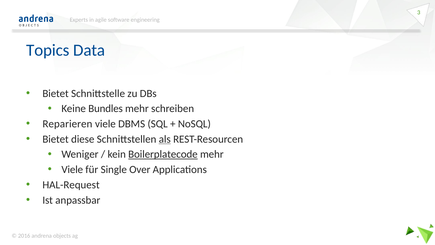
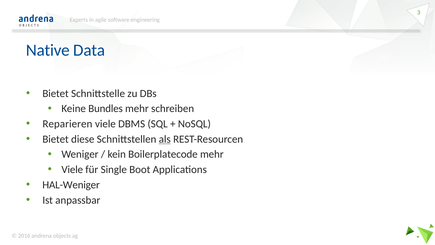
Topics: Topics -> Native
Boilerplatecode underline: present -> none
Over: Over -> Boot
HAL-Request: HAL-Request -> HAL-Weniger
